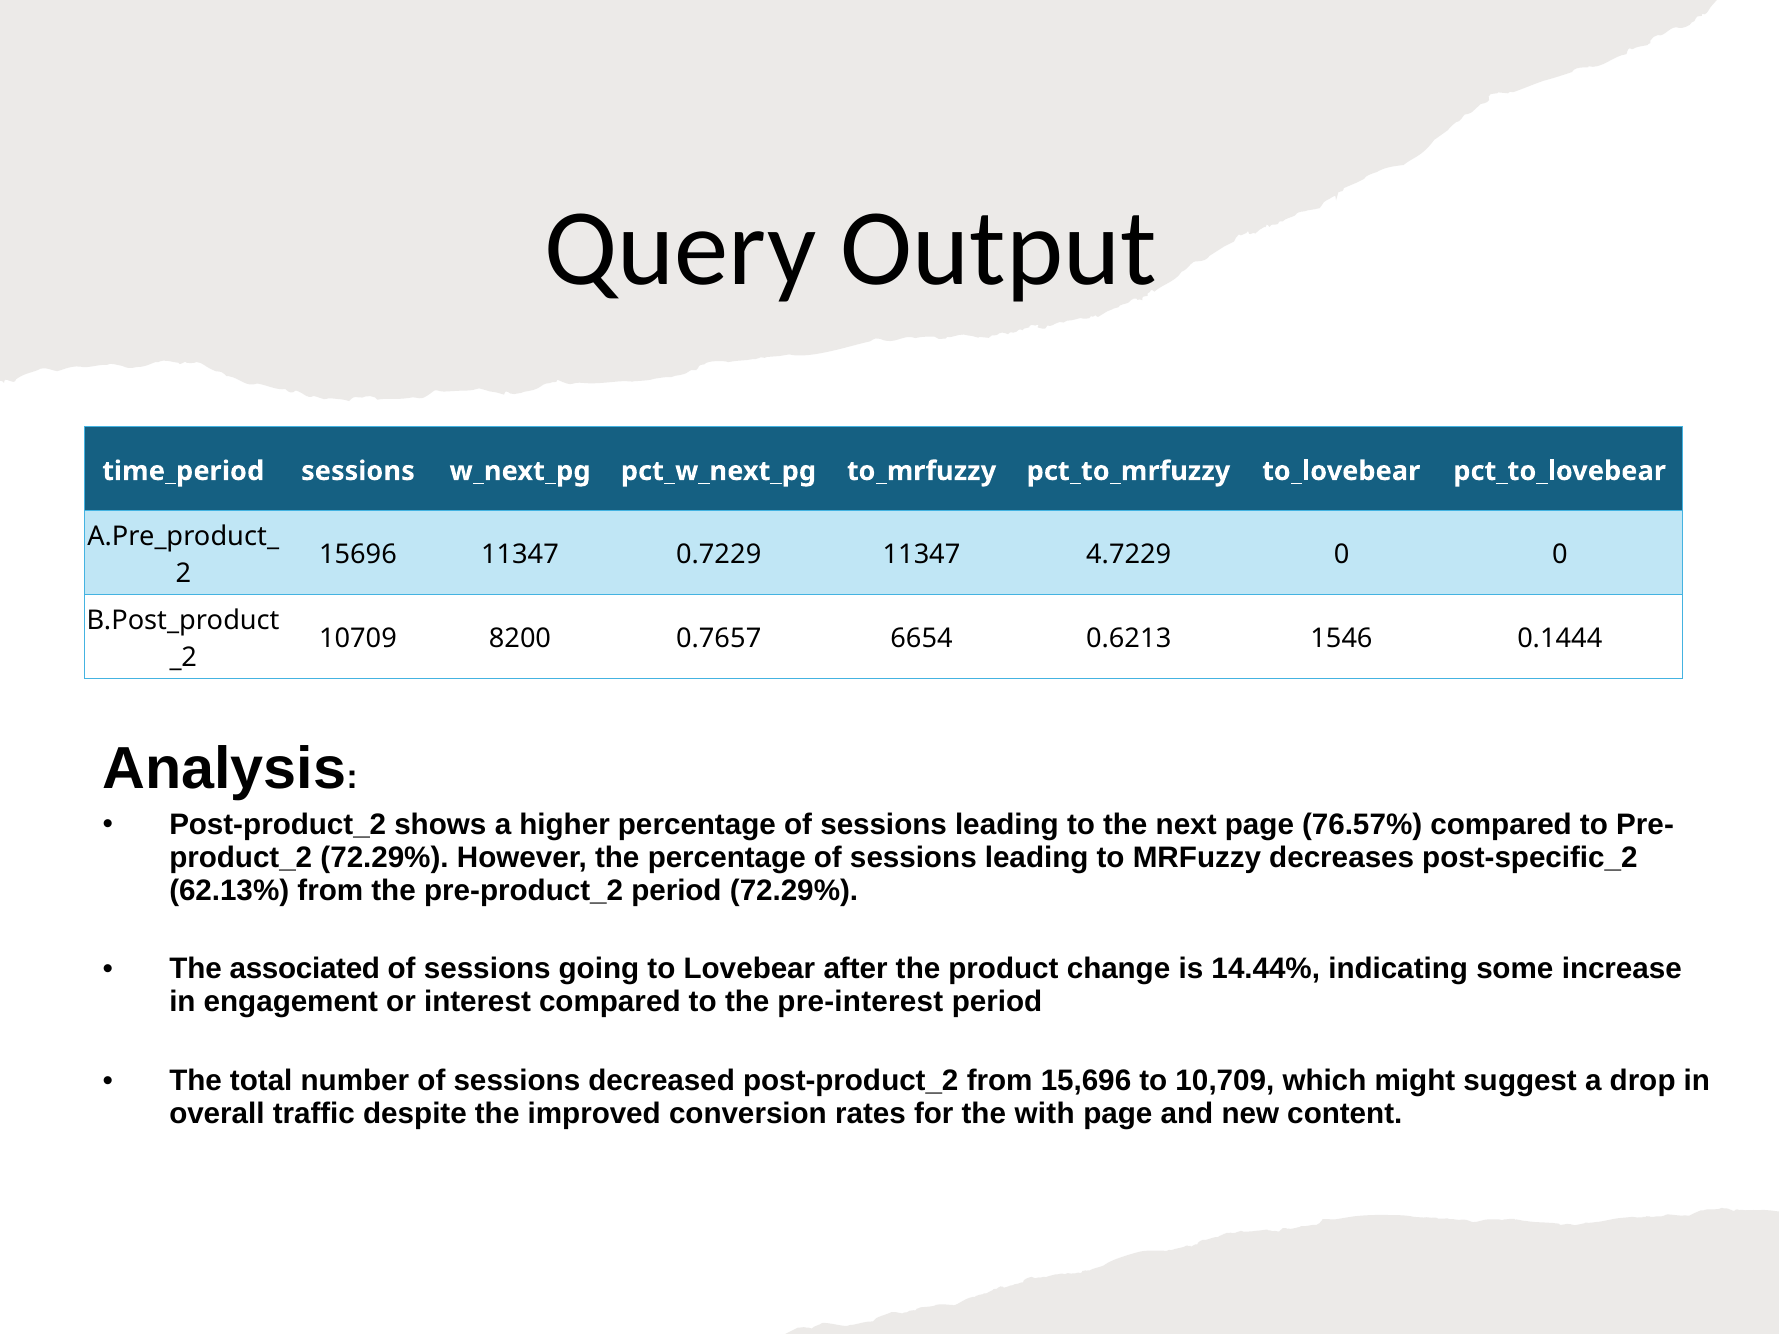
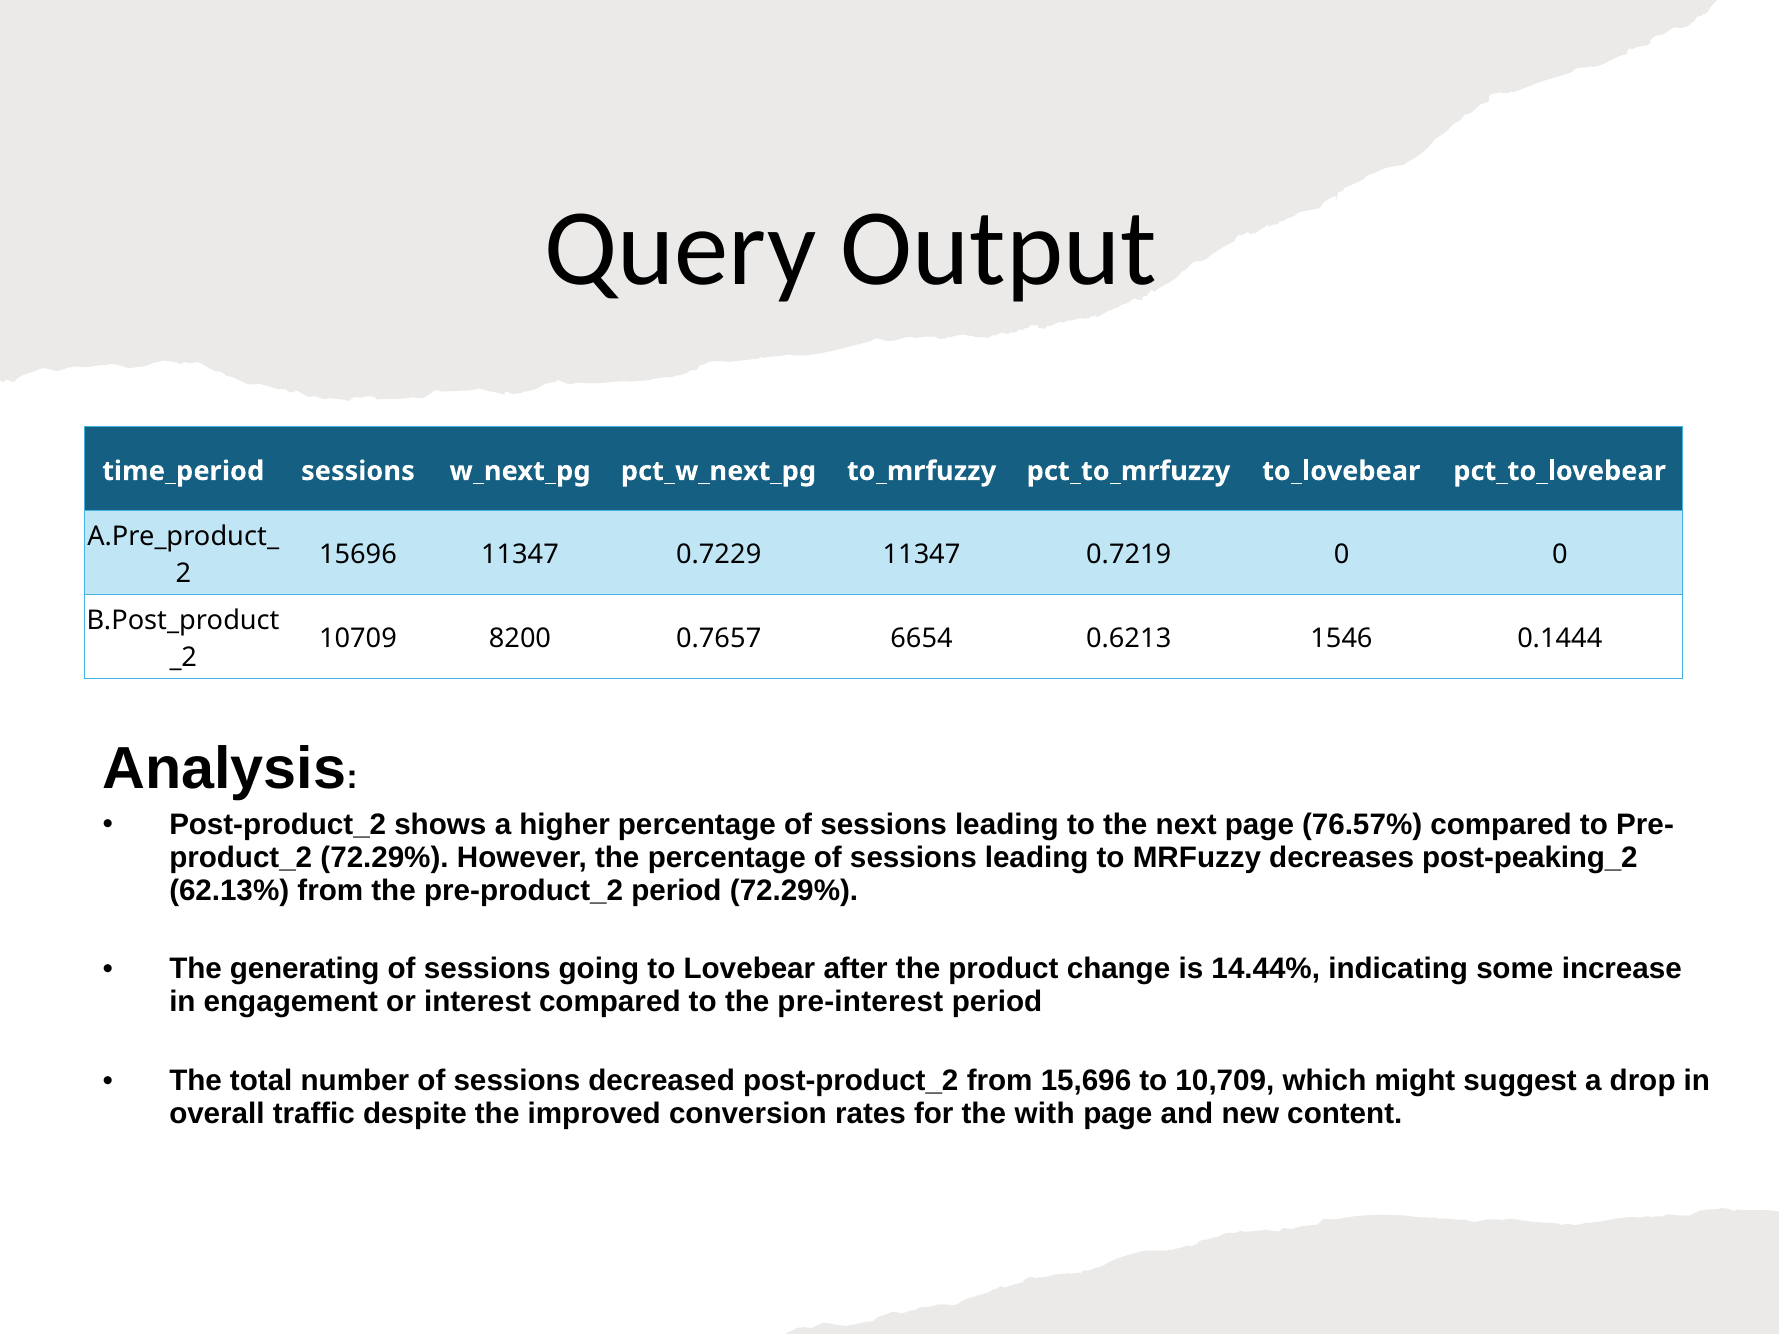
4.7229: 4.7229 -> 0.7219
post-specific_2: post-specific_2 -> post-peaking_2
associated: associated -> generating
